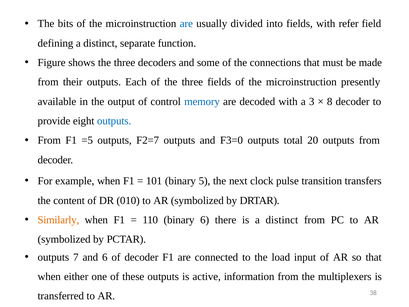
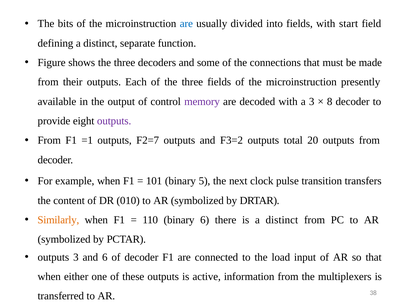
refer: refer -> start
memory colour: blue -> purple
outputs at (114, 121) colour: blue -> purple
=5: =5 -> =1
F3=0: F3=0 -> F3=2
outputs 7: 7 -> 3
